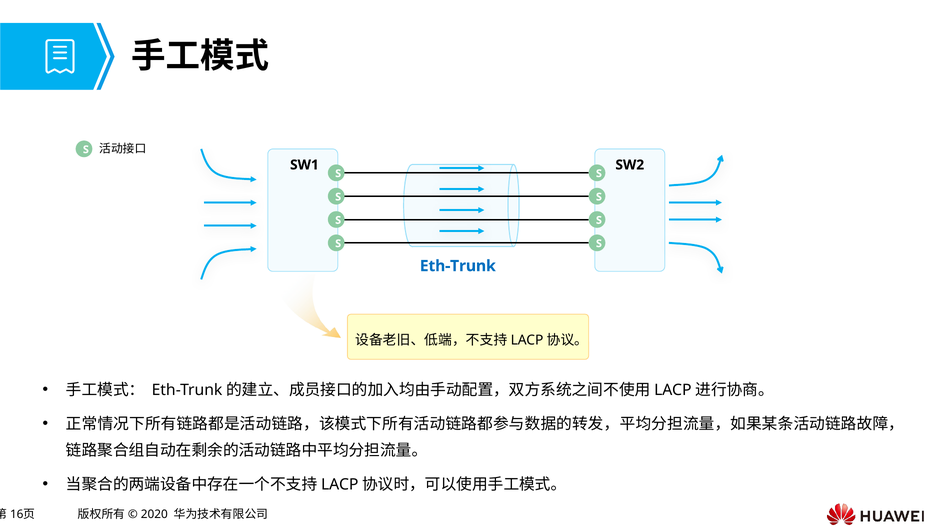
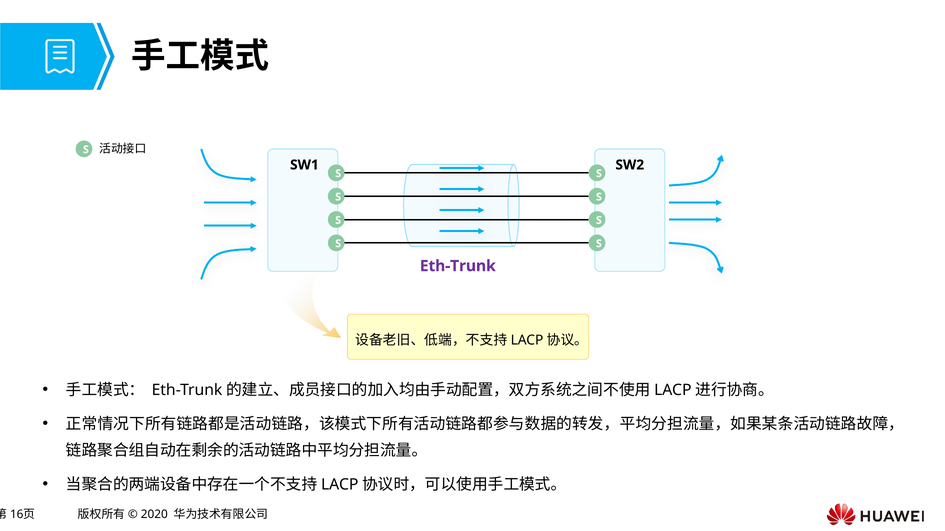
Eth-Trunk colour: blue -> purple
